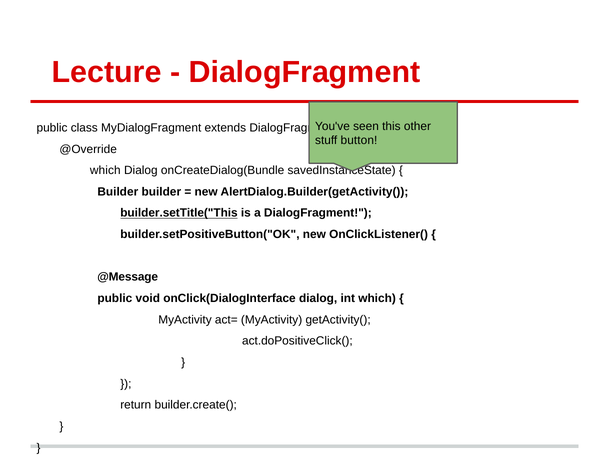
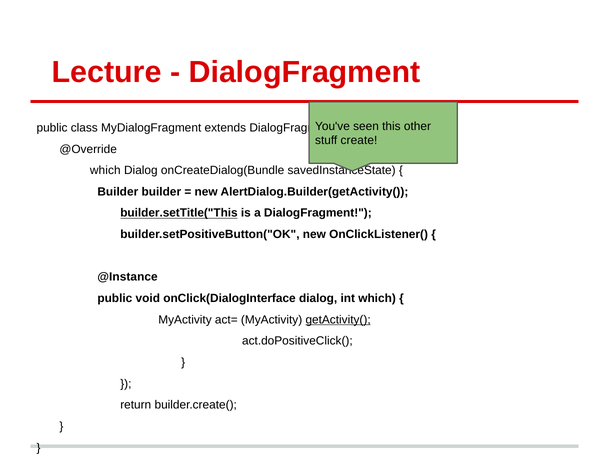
button: button -> create
@Message: @Message -> @Instance
getActivity( underline: none -> present
